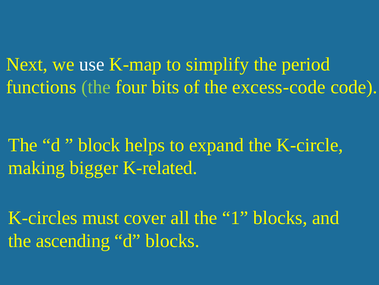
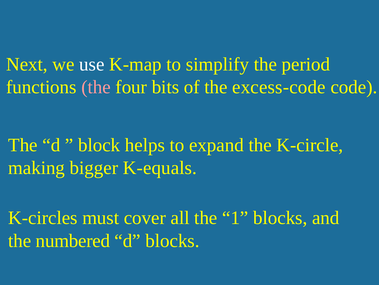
the at (96, 87) colour: light green -> pink
K-related: K-related -> K-equals
ascending: ascending -> numbered
